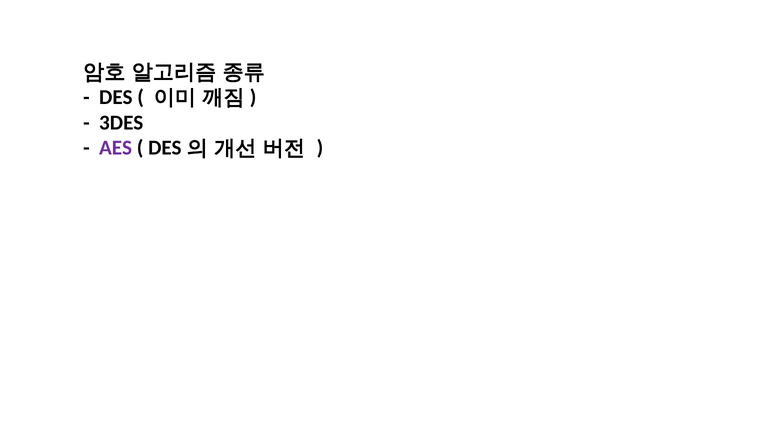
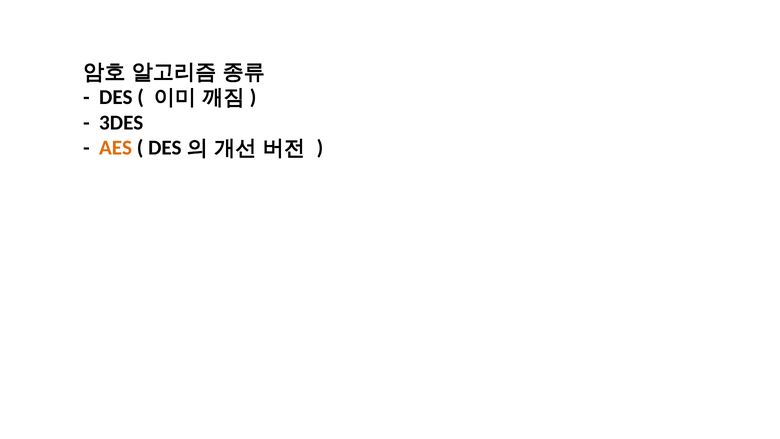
AES colour: purple -> orange
